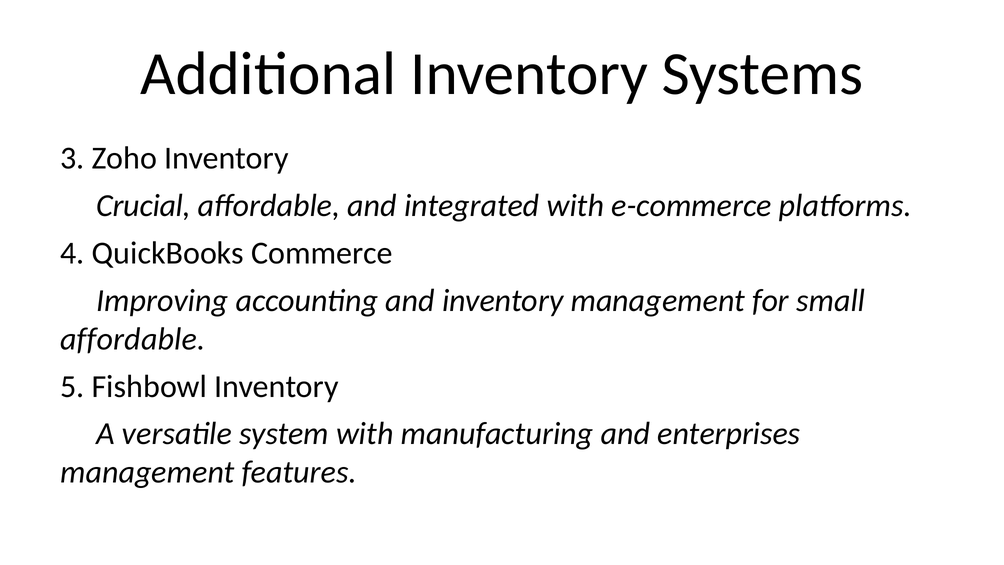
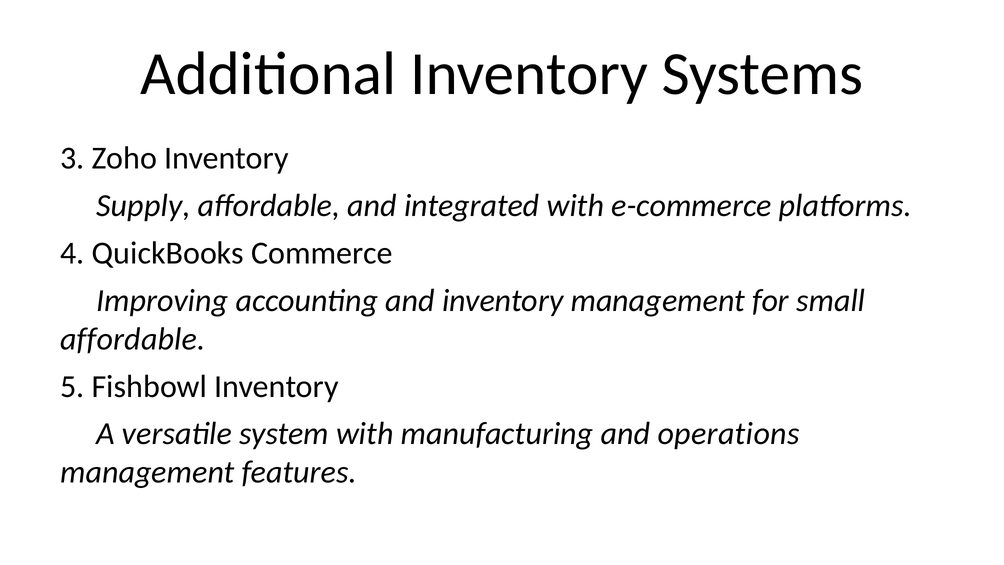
Crucial: Crucial -> Supply
enterprises: enterprises -> operations
